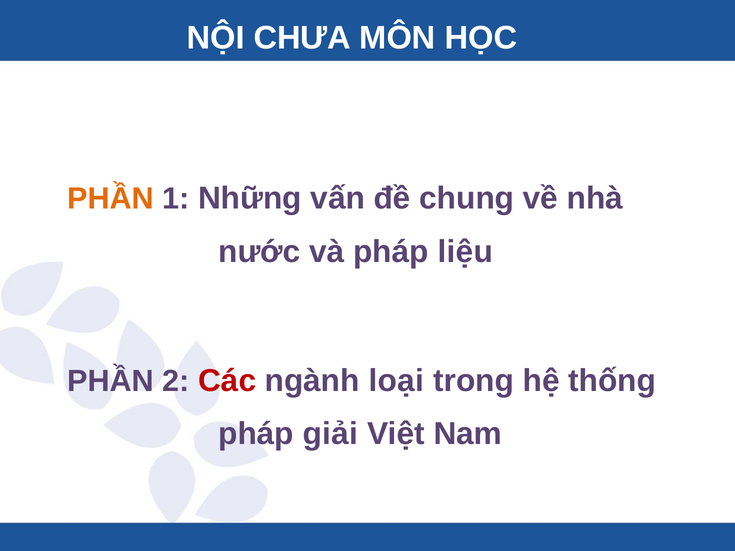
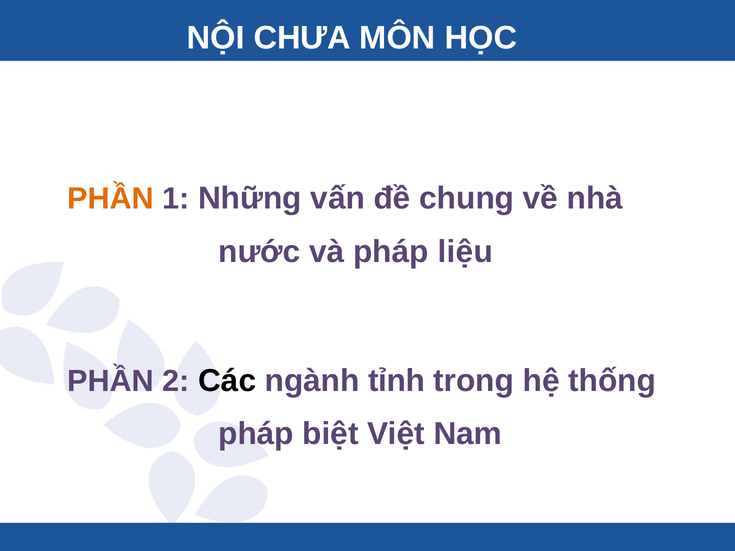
Các colour: red -> black
loại: loại -> tỉnh
giải: giải -> biệt
